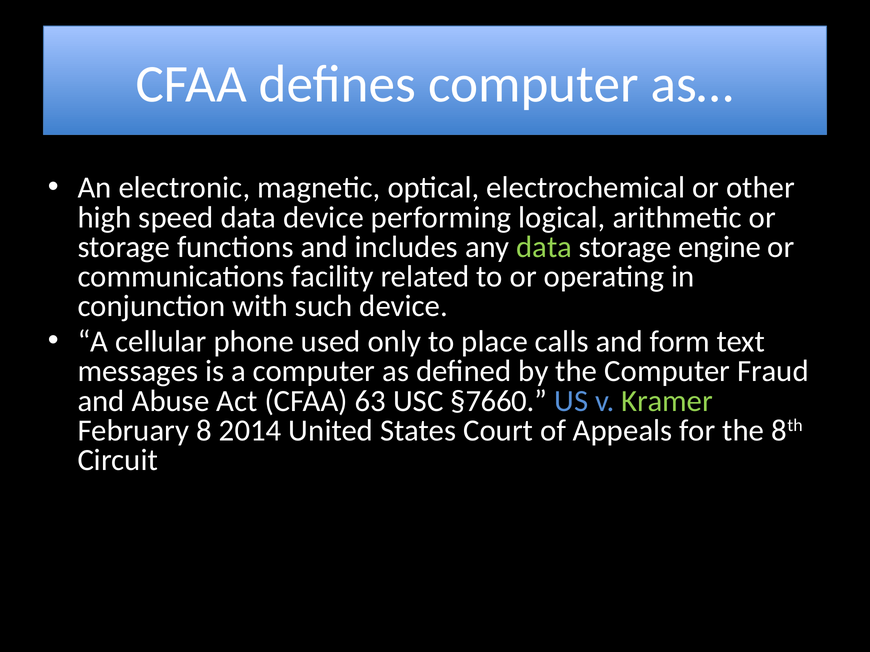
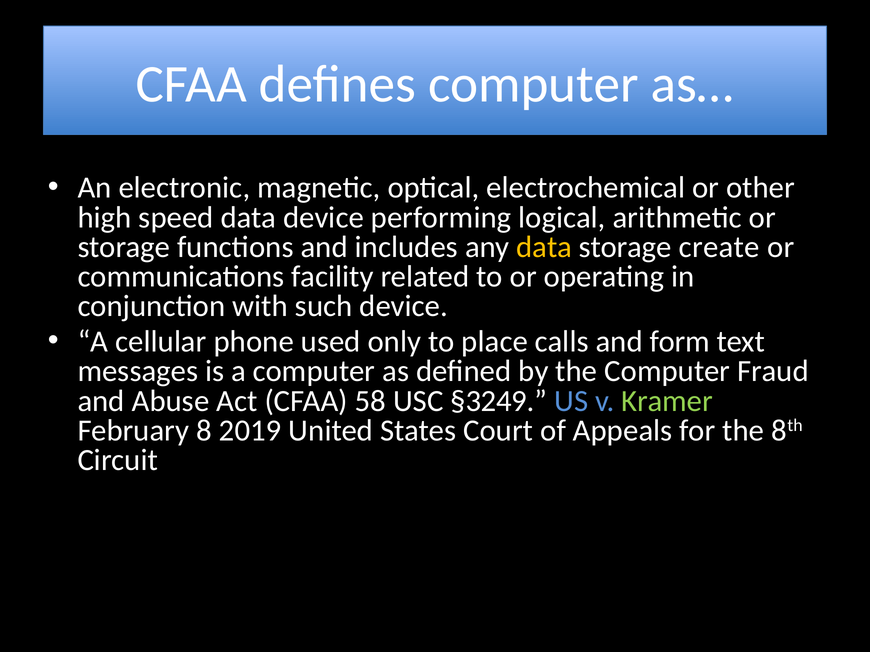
data at (544, 247) colour: light green -> yellow
engine: engine -> create
63: 63 -> 58
§7660: §7660 -> §3249
2014: 2014 -> 2019
